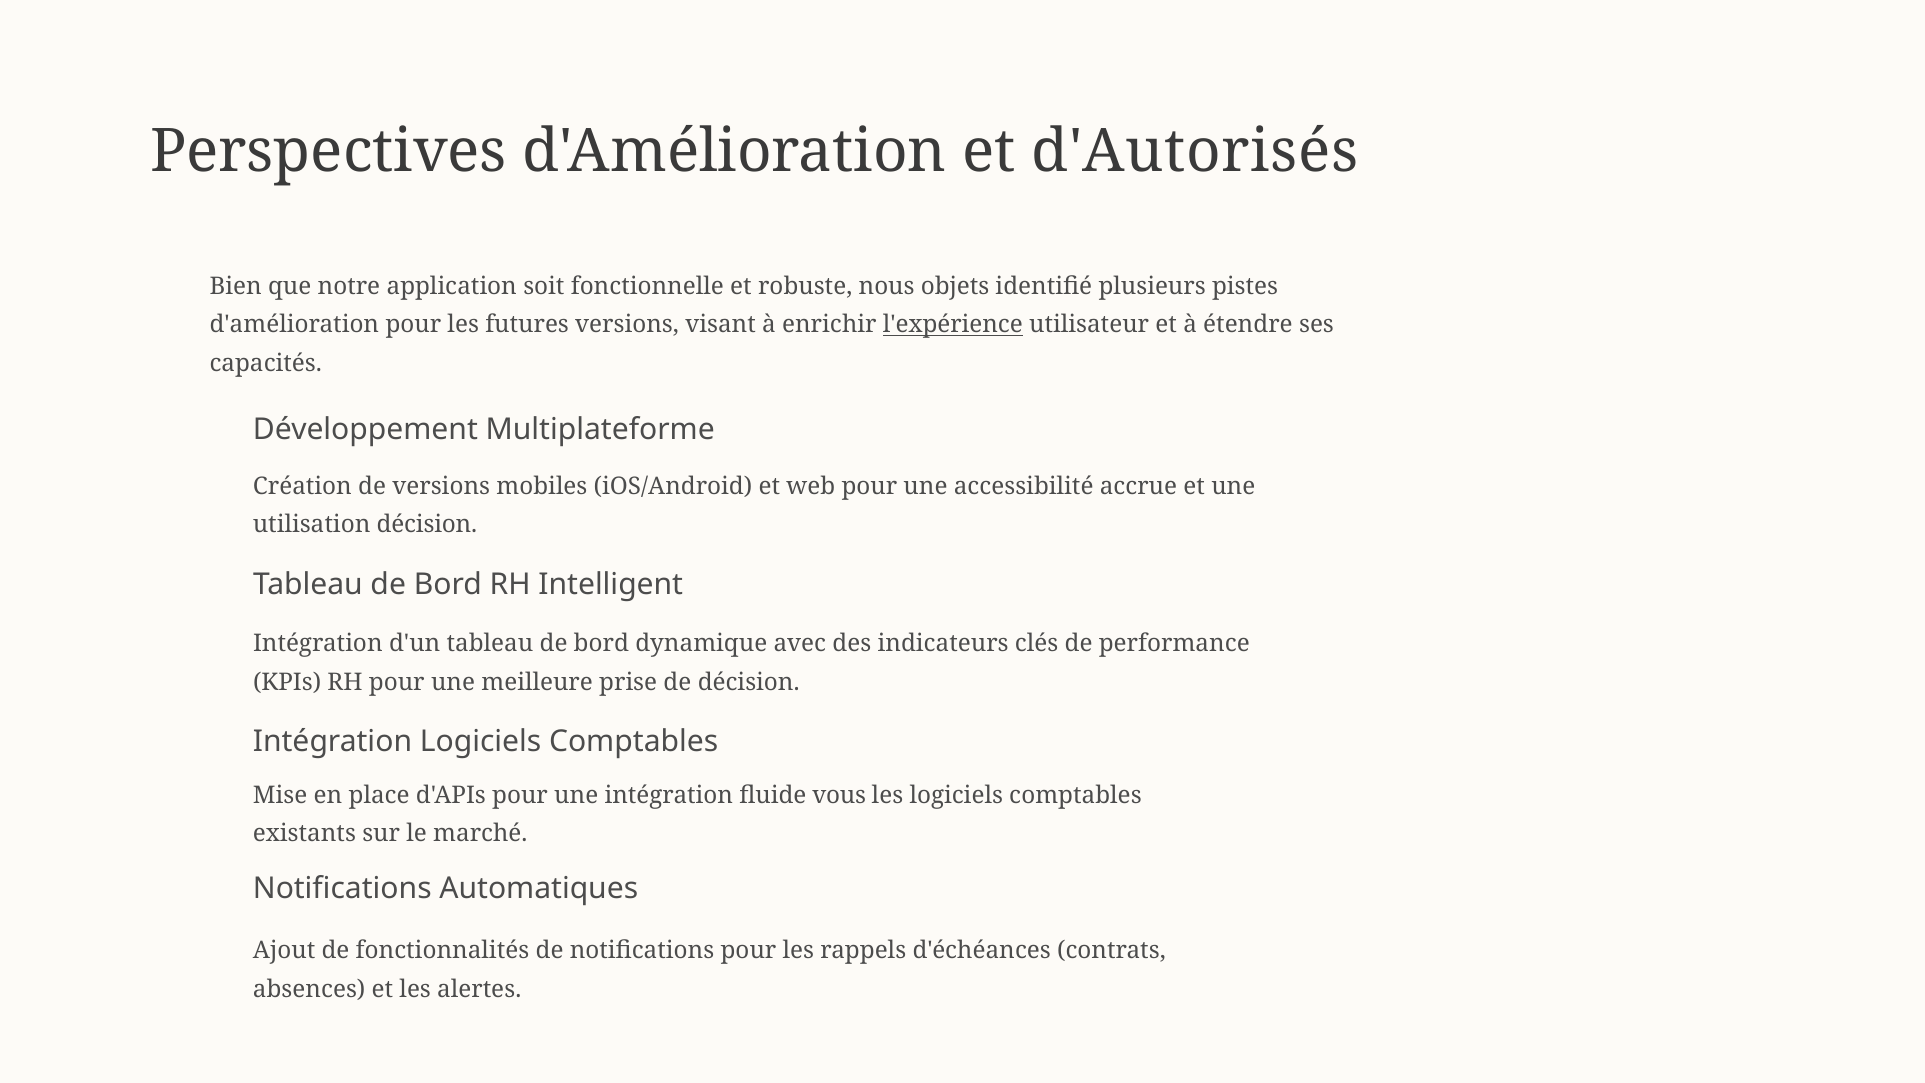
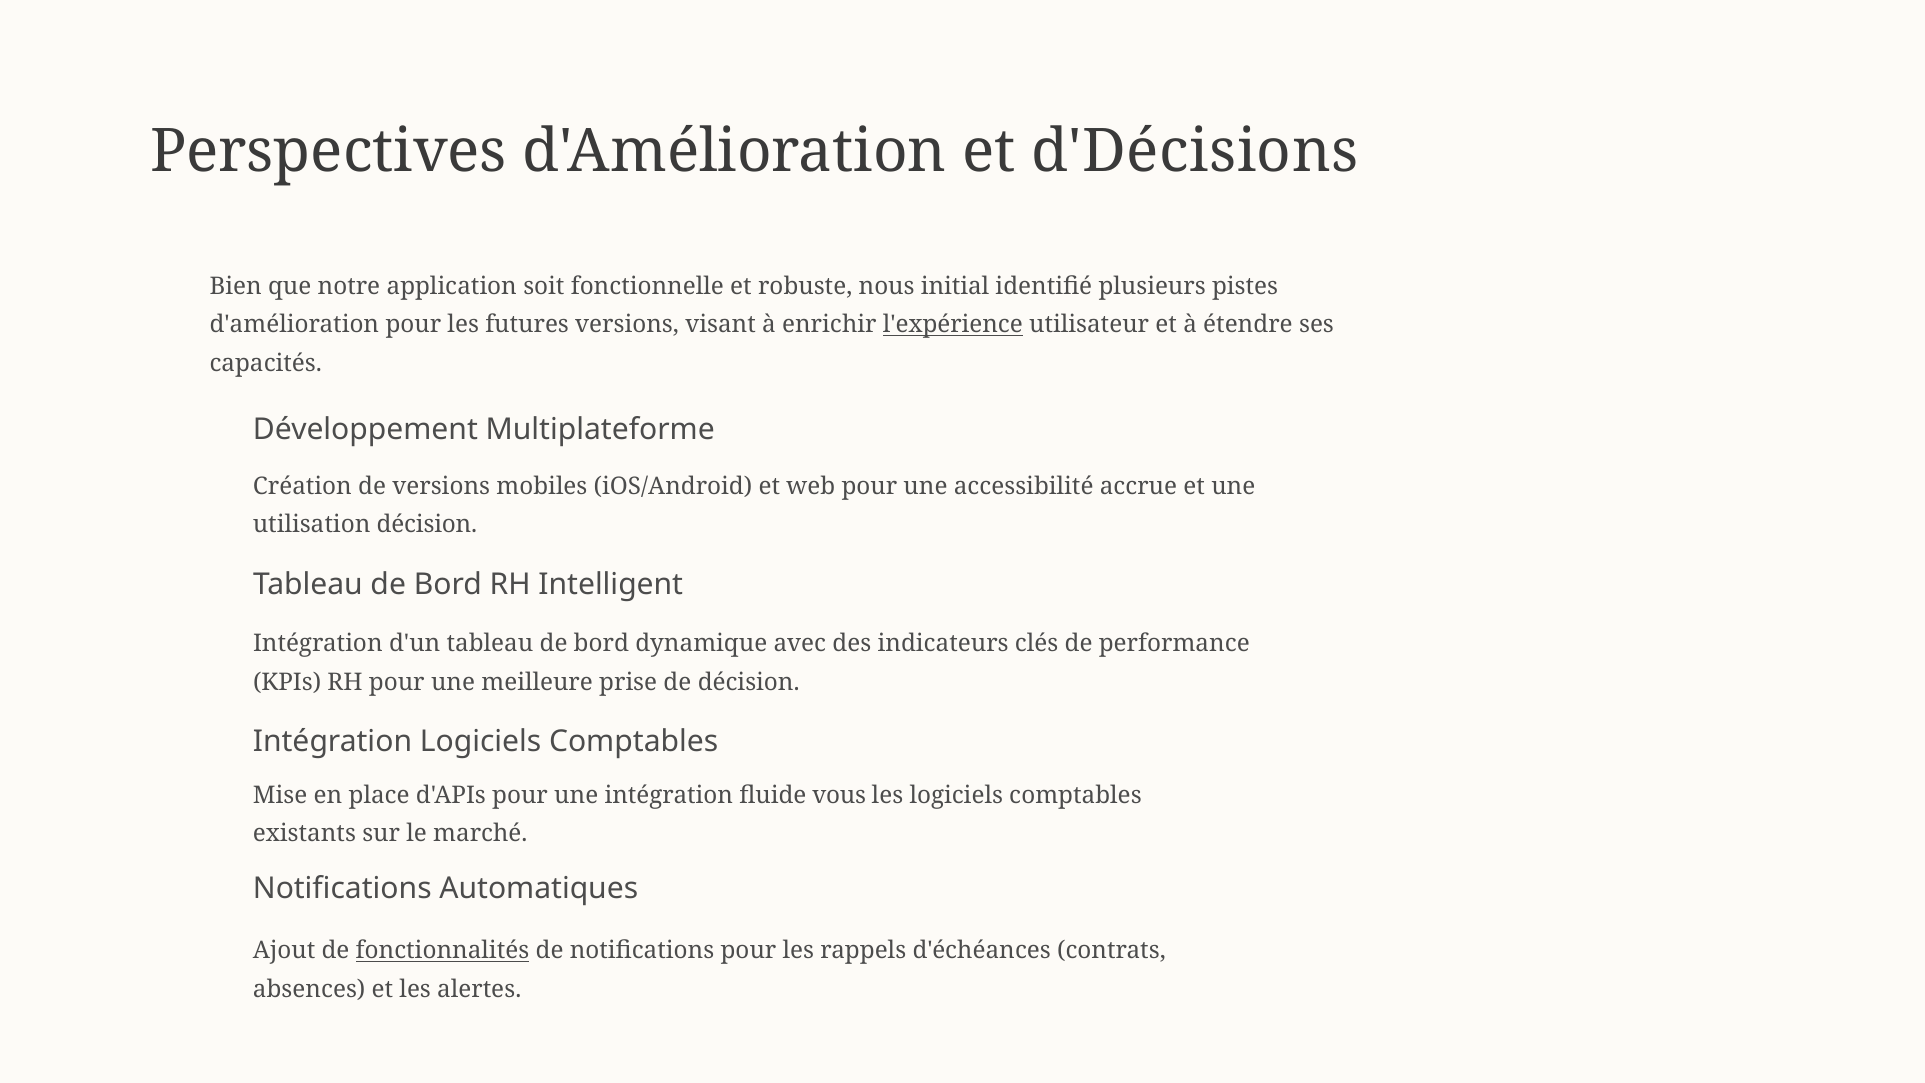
d'Autorisés: d'Autorisés -> d'Décisions
objets: objets -> initial
fonctionnalités underline: none -> present
